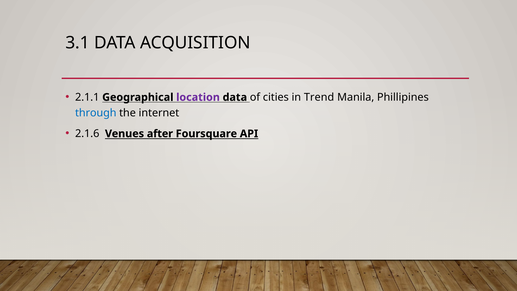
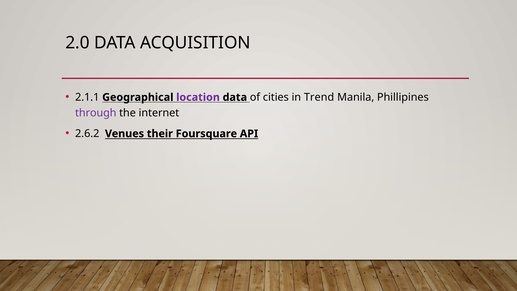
3.1: 3.1 -> 2.0
through colour: blue -> purple
2.1.6: 2.1.6 -> 2.6.2
after: after -> their
